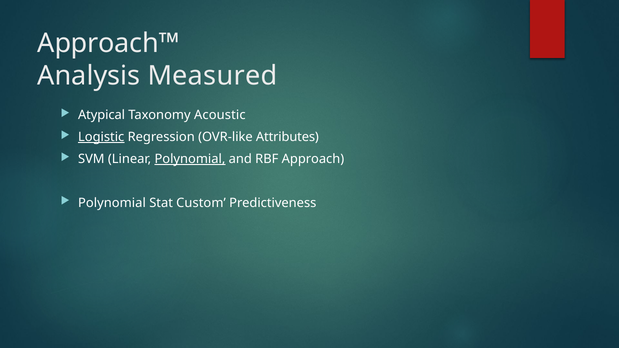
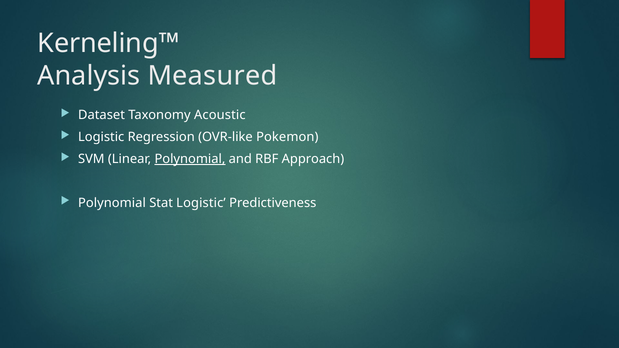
Approach™: Approach™ -> Kerneling™
Atypical: Atypical -> Dataset
Logistic at (101, 137) underline: present -> none
Attributes: Attributes -> Pokemon
Stat Custom: Custom -> Logistic
